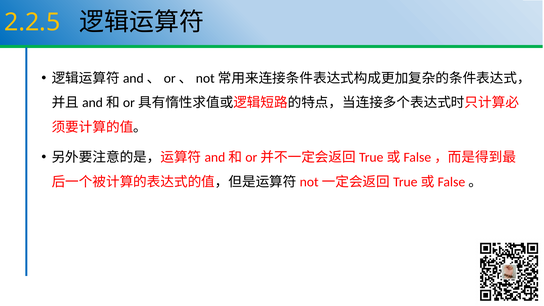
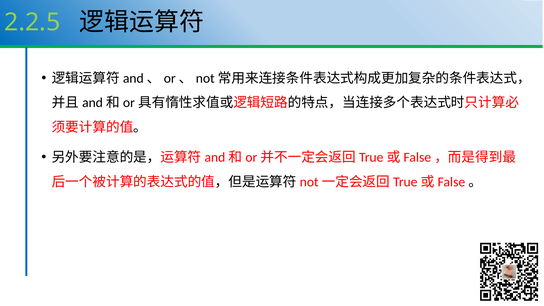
2.2.5 colour: yellow -> light green
